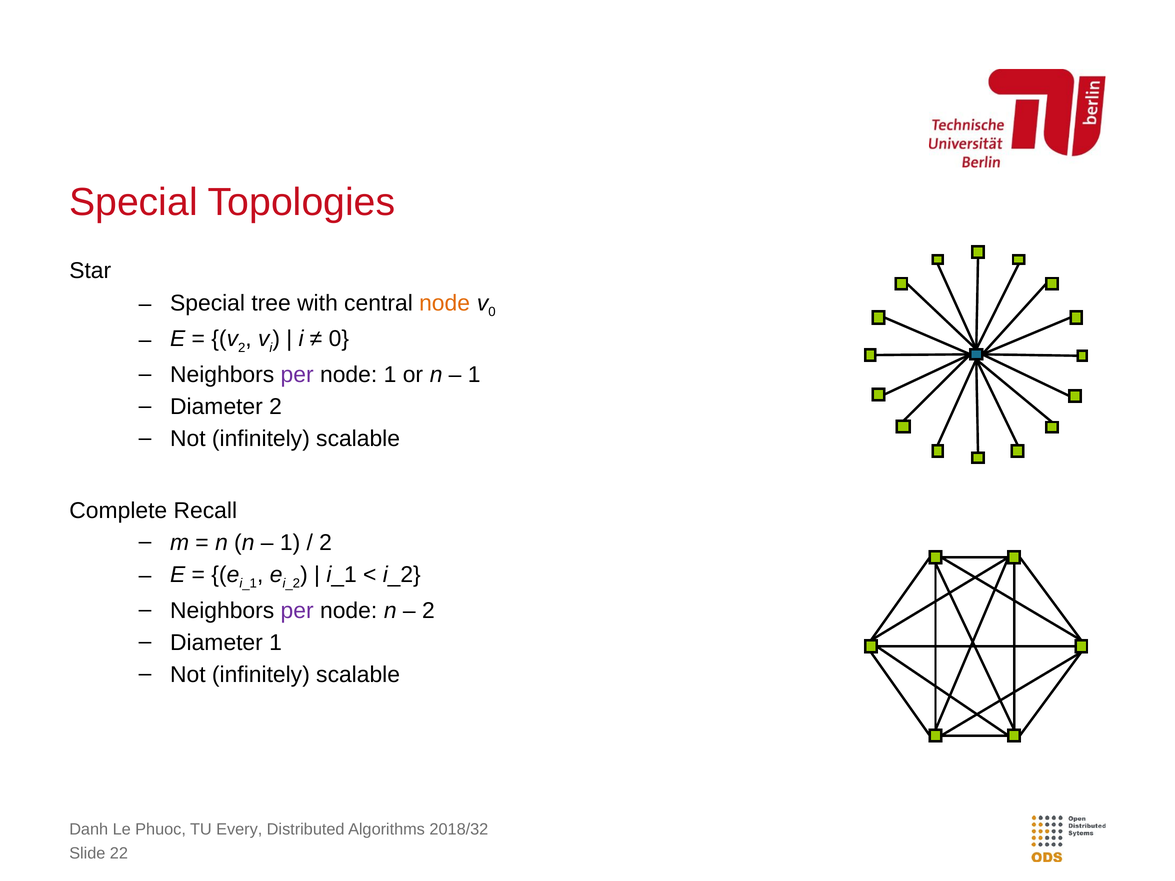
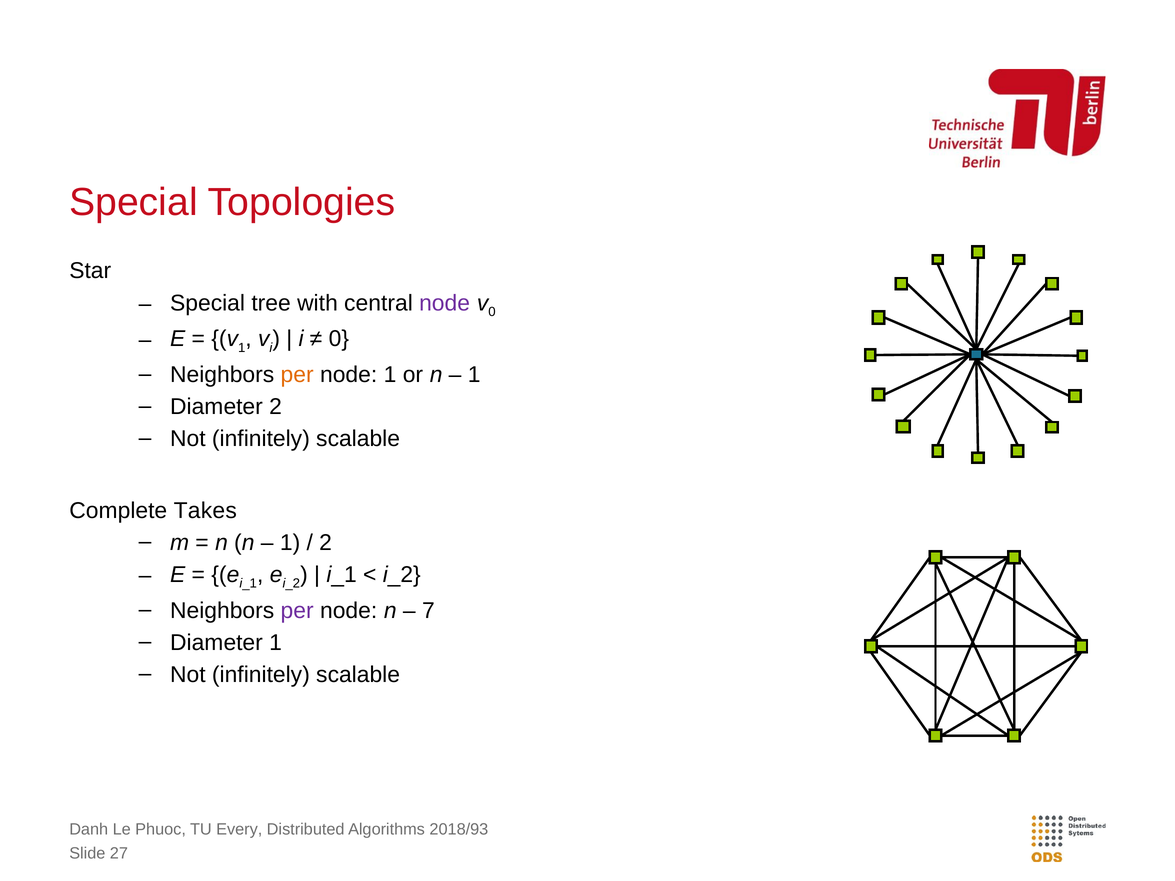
node at (445, 303) colour: orange -> purple
2 at (242, 348): 2 -> 1
per at (297, 375) colour: purple -> orange
Recall: Recall -> Takes
2 at (428, 611): 2 -> 7
2018/32: 2018/32 -> 2018/93
22: 22 -> 27
